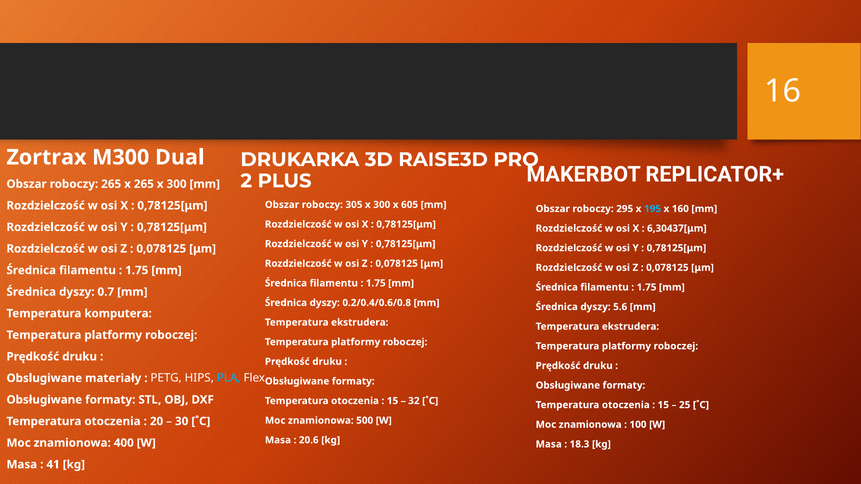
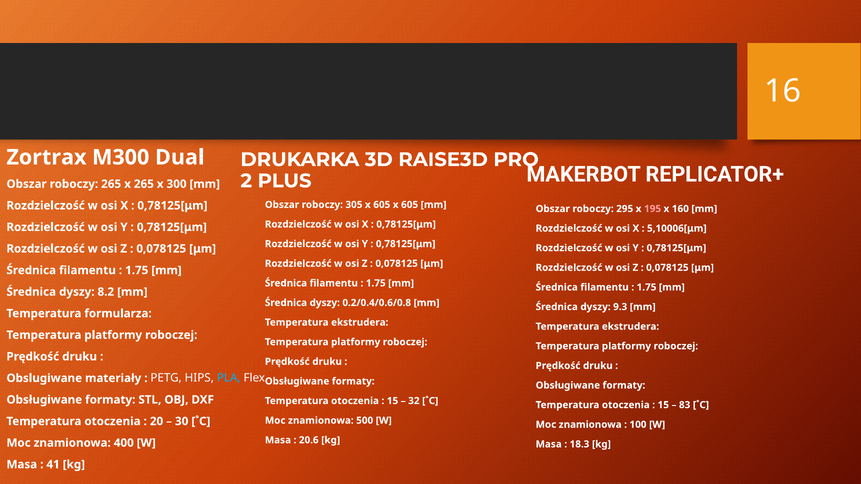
305 x 300: 300 -> 605
195 colour: light blue -> pink
6,30437[μm: 6,30437[μm -> 5,10006[μm
0.7: 0.7 -> 8.2
5.6: 5.6 -> 9.3
komputera: komputera -> formularza
25: 25 -> 83
